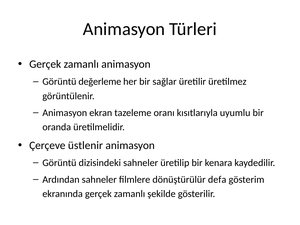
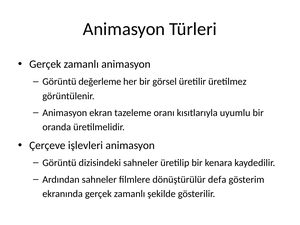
sağlar: sağlar -> görsel
üstlenir: üstlenir -> işlevleri
